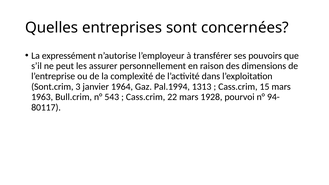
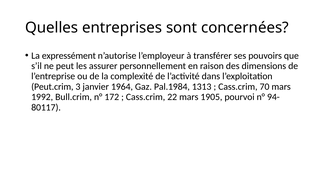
Sont.crim: Sont.crim -> Peut.crim
Pal.1994: Pal.1994 -> Pal.1984
15: 15 -> 70
1963: 1963 -> 1992
543: 543 -> 172
1928: 1928 -> 1905
